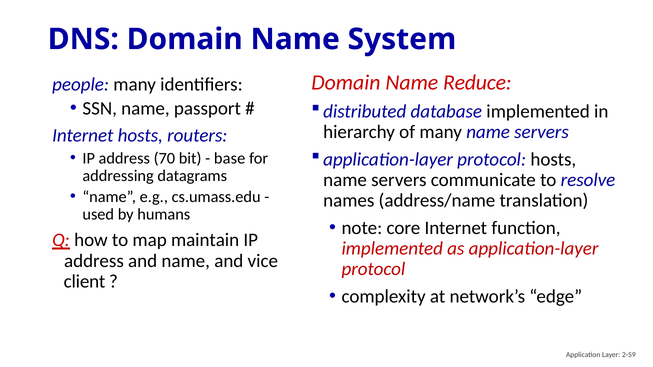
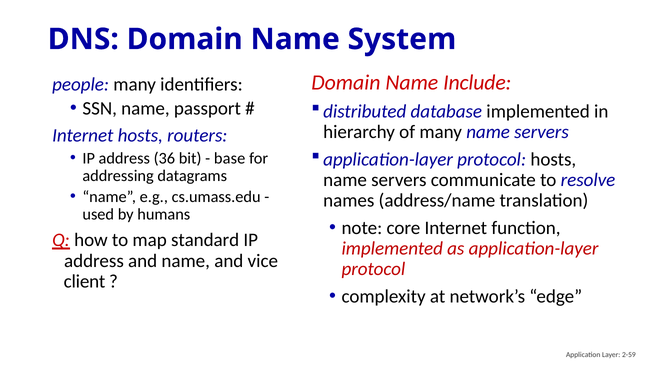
Reduce: Reduce -> Include
70: 70 -> 36
maintain: maintain -> standard
